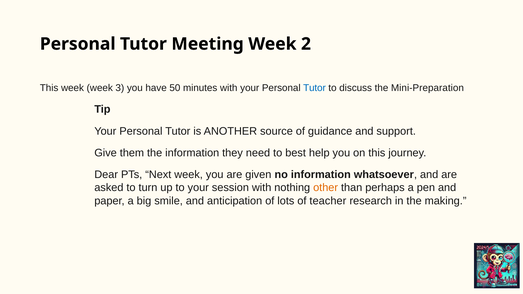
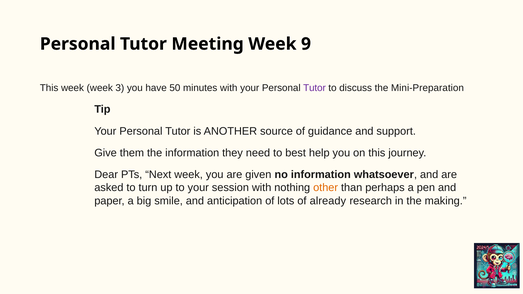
2: 2 -> 9
Tutor at (314, 88) colour: blue -> purple
teacher: teacher -> already
